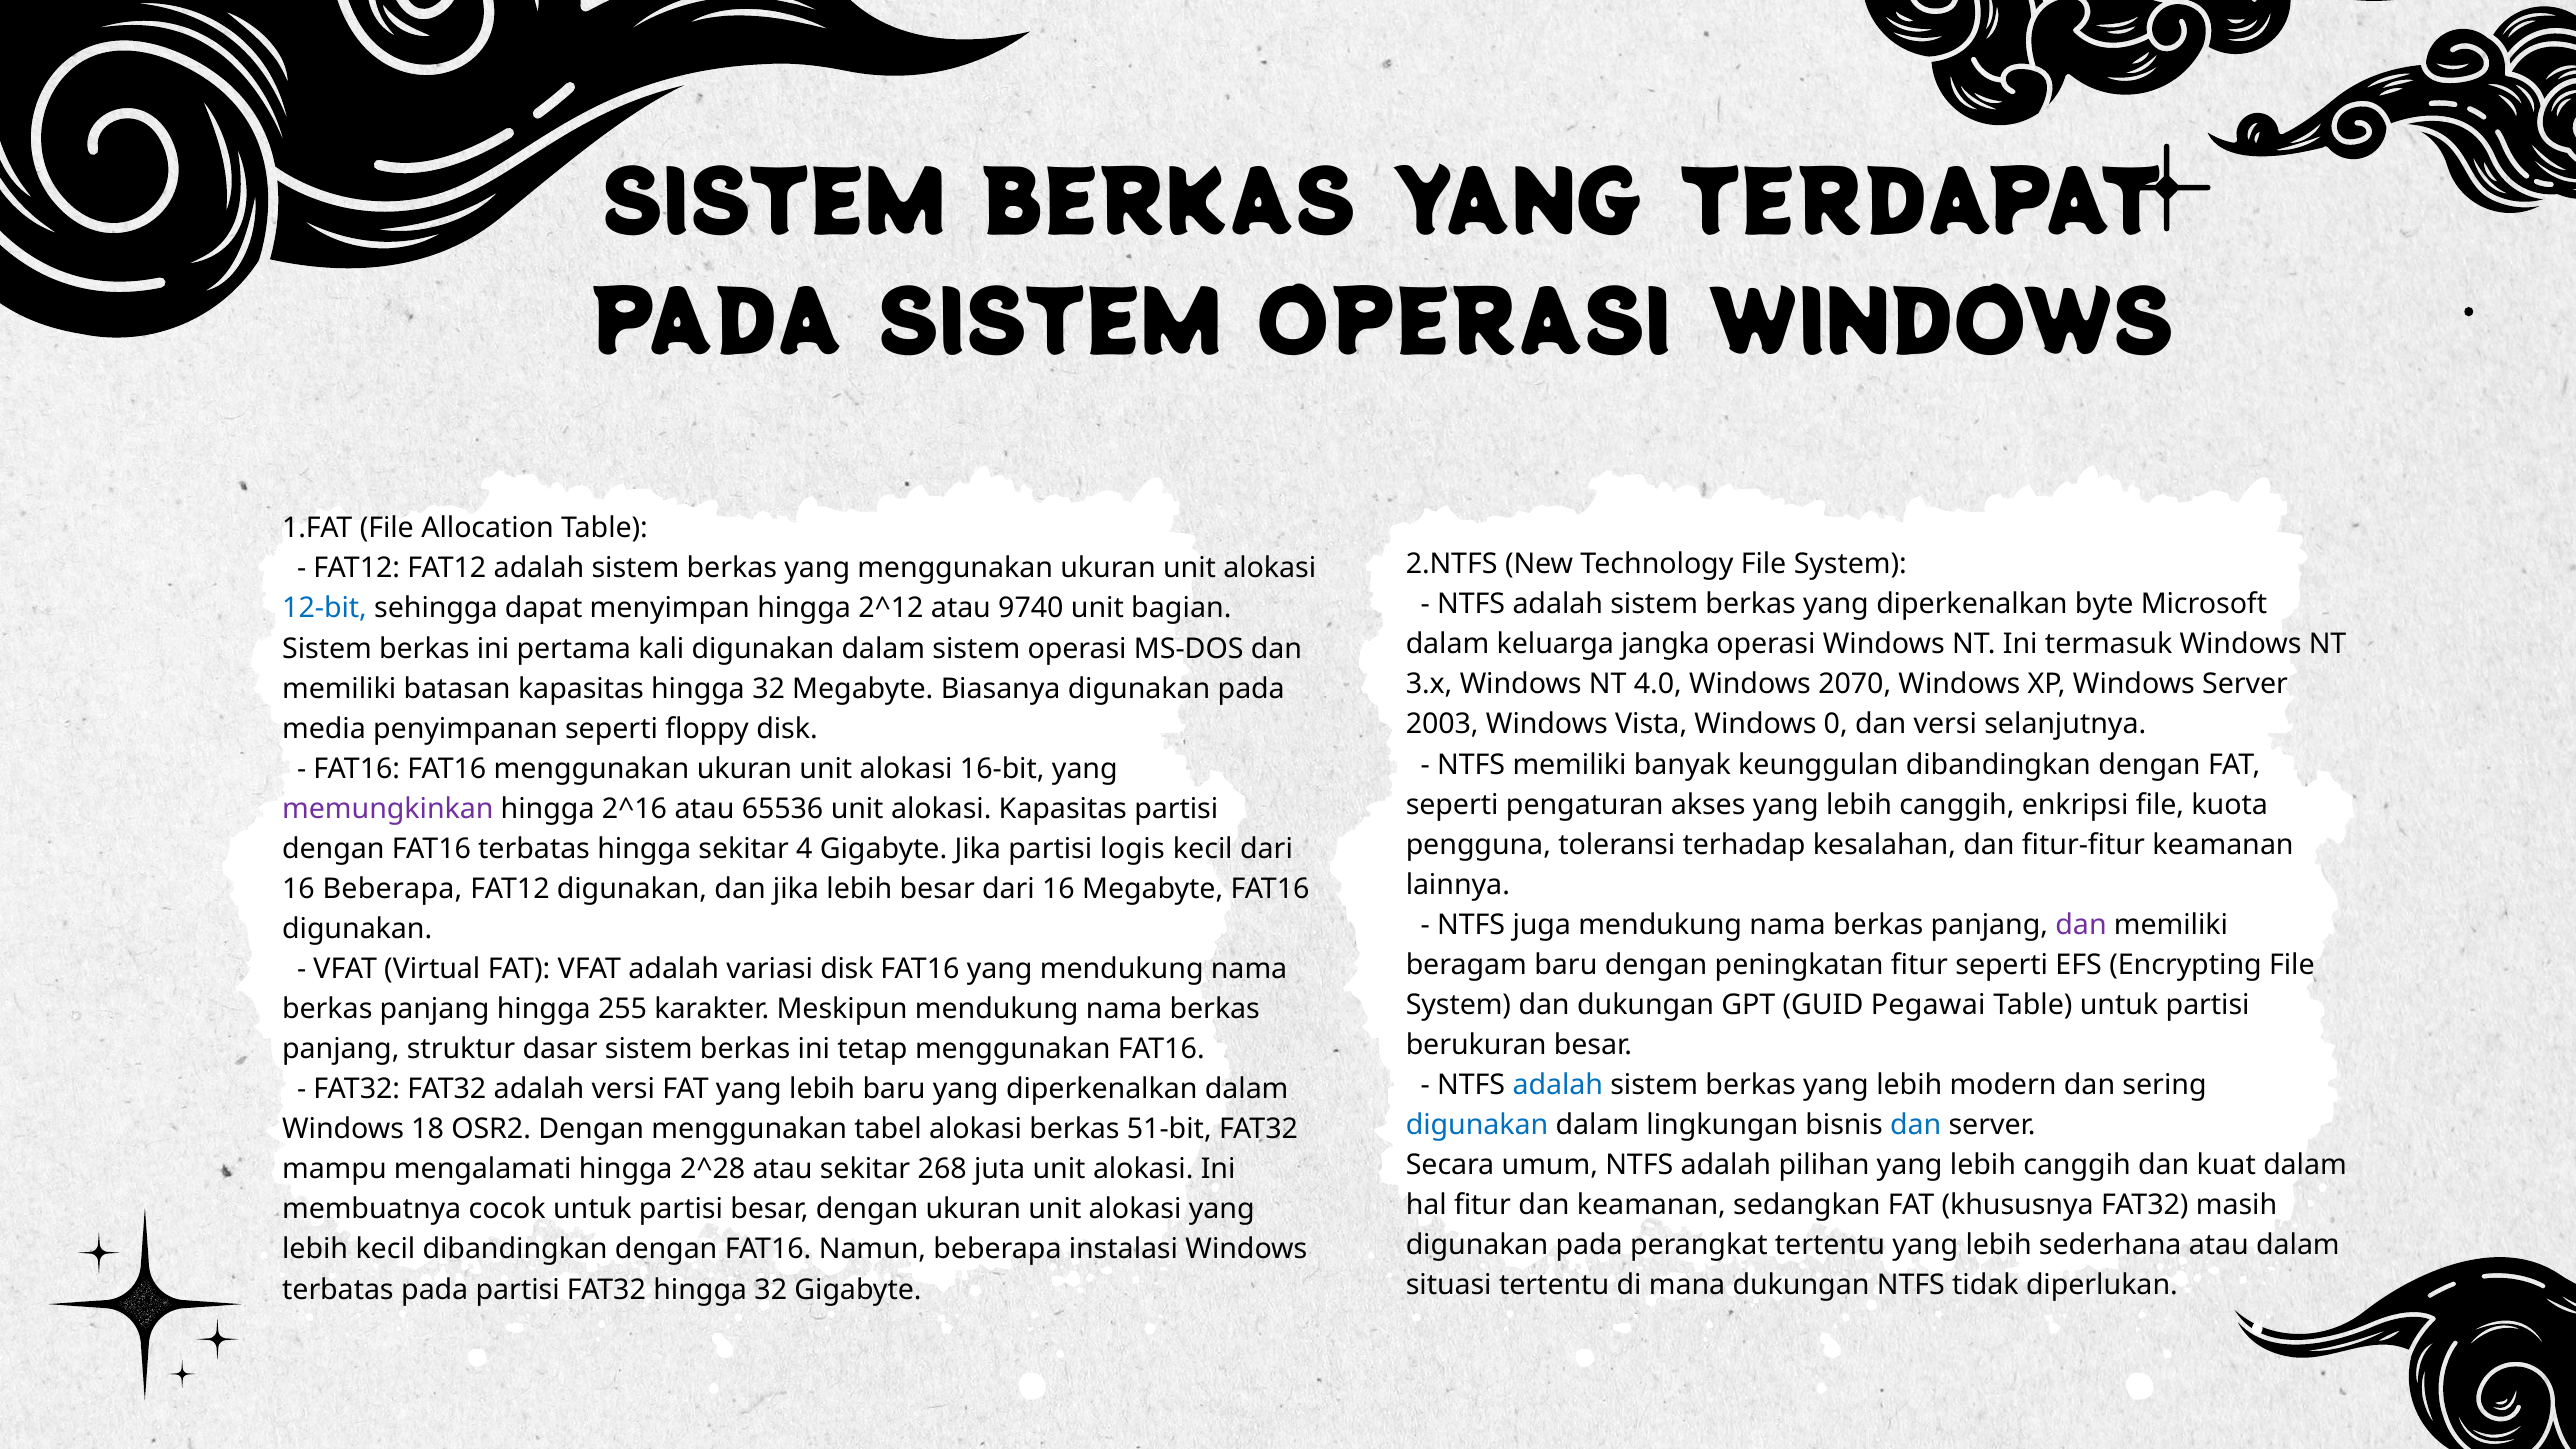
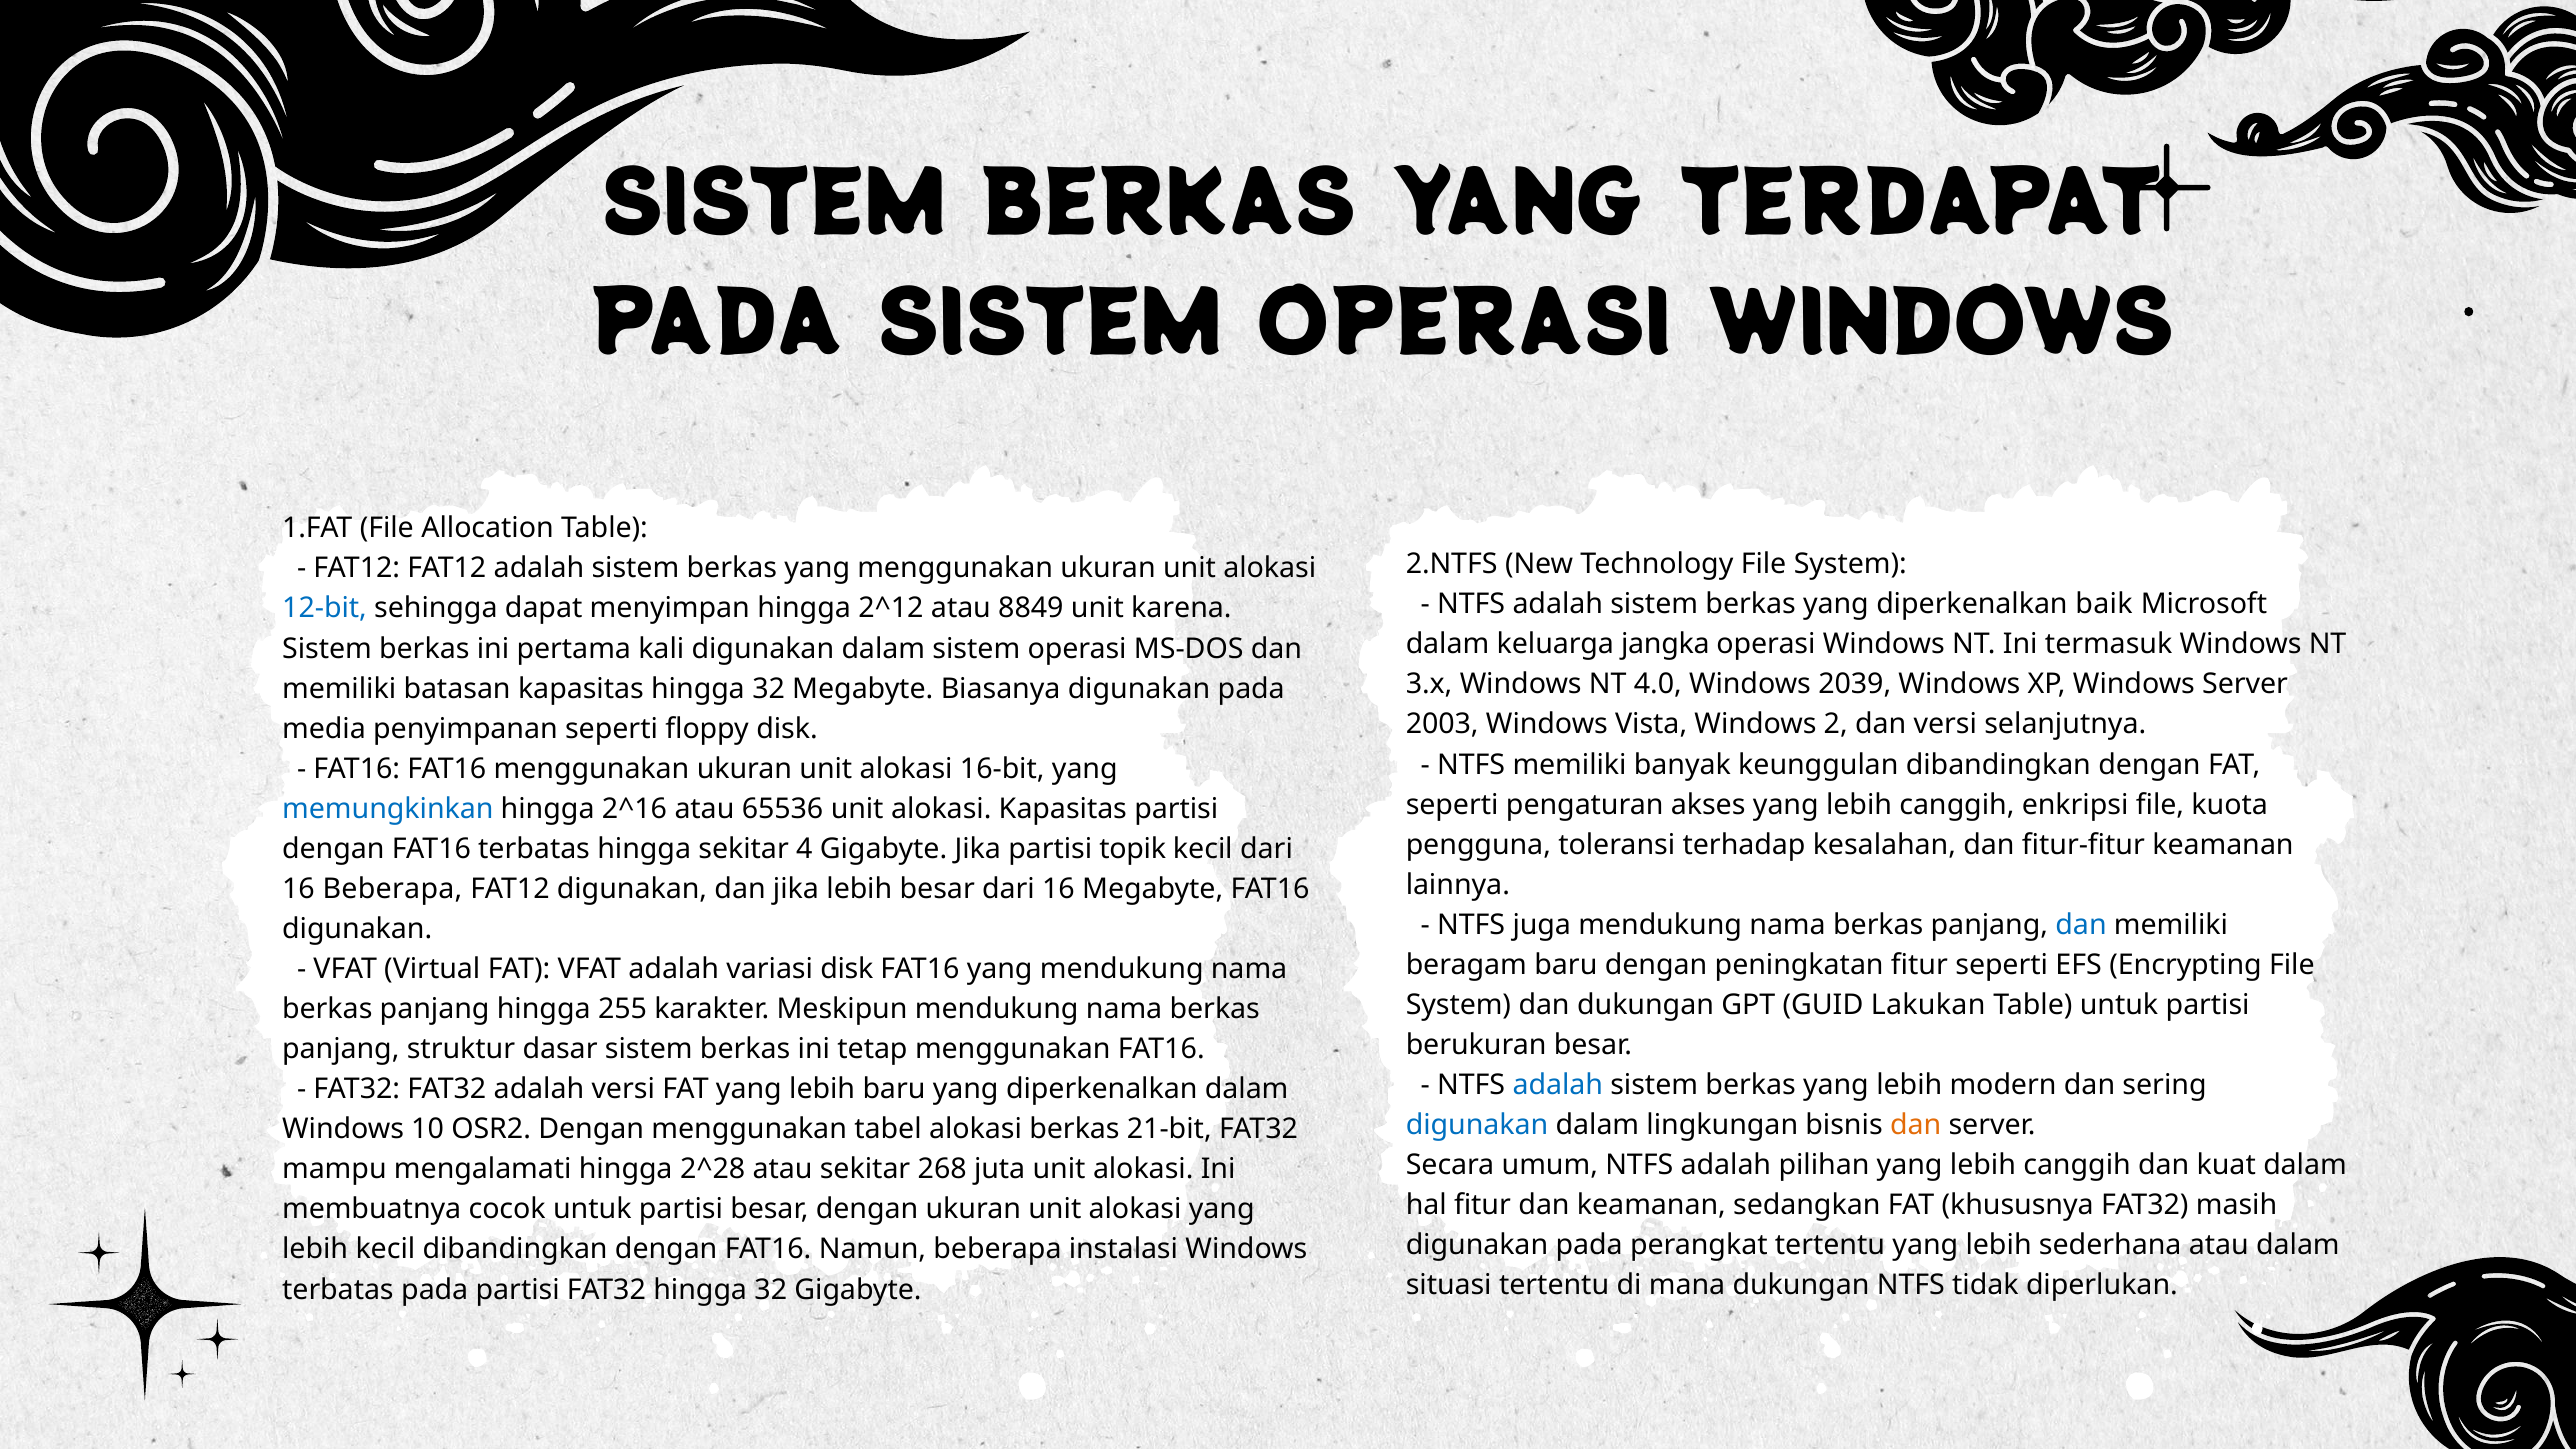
byte: byte -> baik
9740: 9740 -> 8849
bagian: bagian -> karena
2070: 2070 -> 2039
0: 0 -> 2
memungkinkan colour: purple -> blue
logis: logis -> topik
dan at (2081, 925) colour: purple -> blue
Pegawai: Pegawai -> Lakukan
dan at (1916, 1125) colour: blue -> orange
18: 18 -> 10
51-bit: 51-bit -> 21-bit
